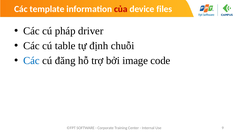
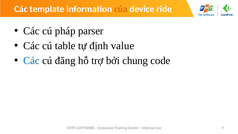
của colour: red -> orange
files: files -> ride
driver: driver -> parser
chuỗi: chuỗi -> value
image: image -> chung
